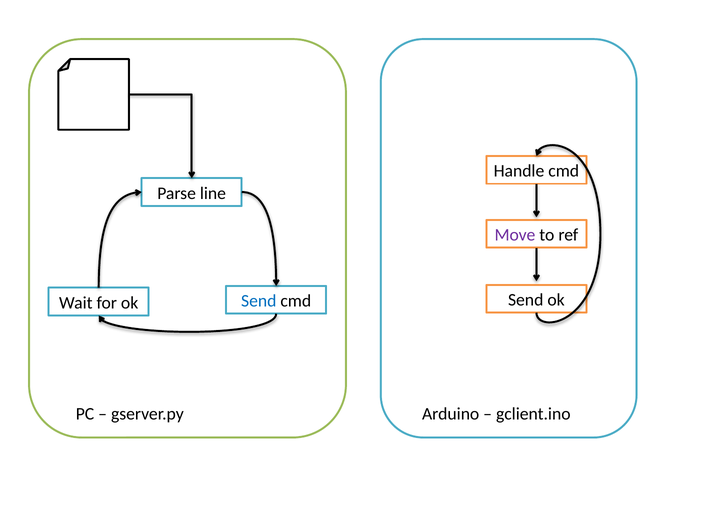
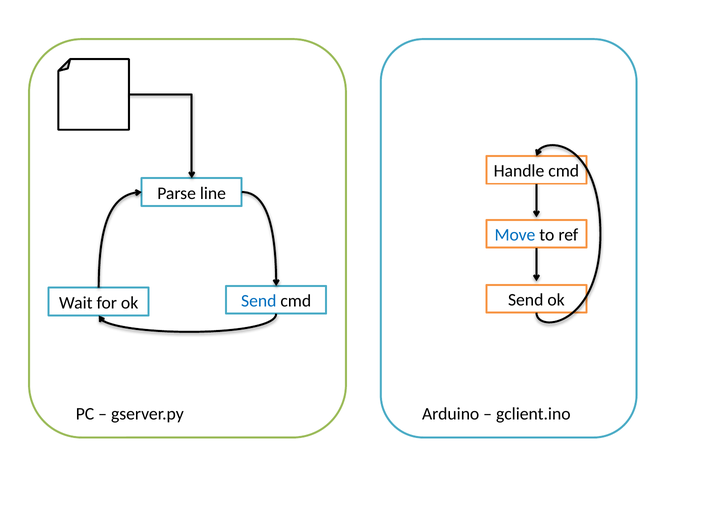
Move colour: purple -> blue
